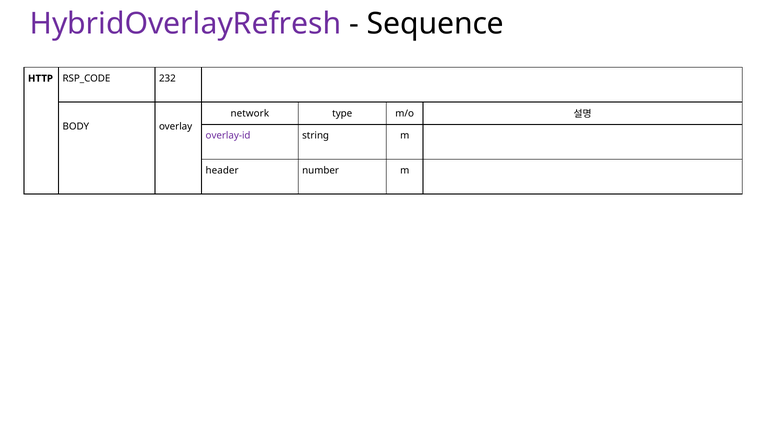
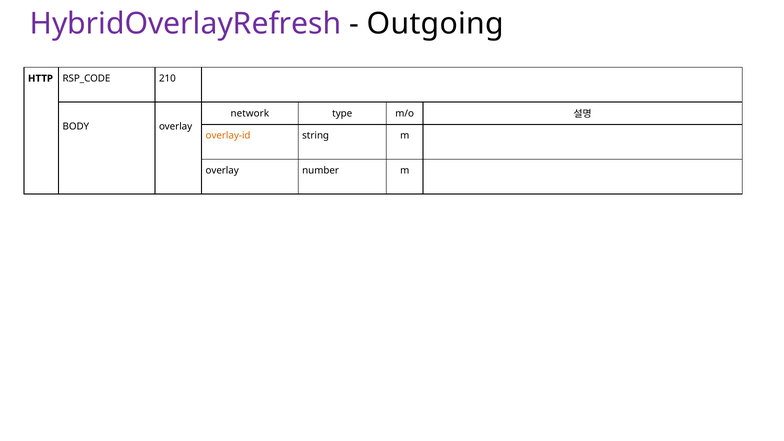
Sequence: Sequence -> Outgoing
232: 232 -> 210
overlay-id colour: purple -> orange
header at (222, 171): header -> overlay
